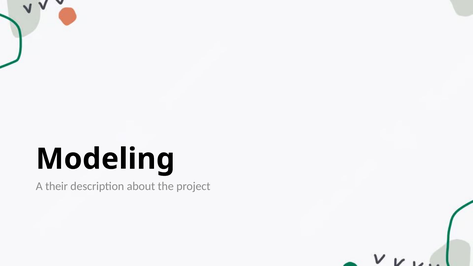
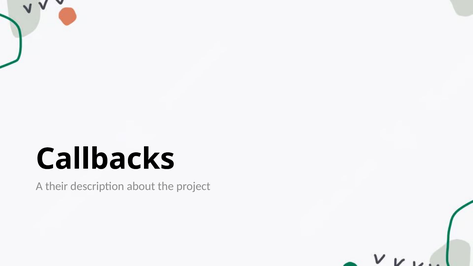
Modeling: Modeling -> Callbacks
